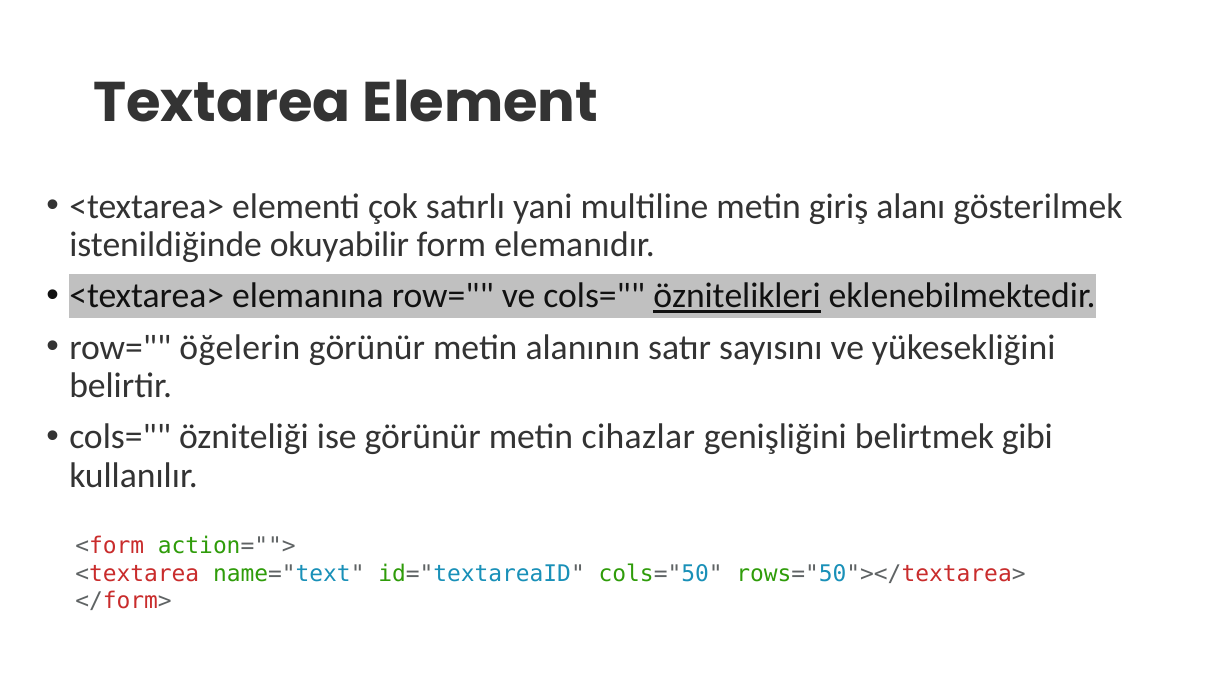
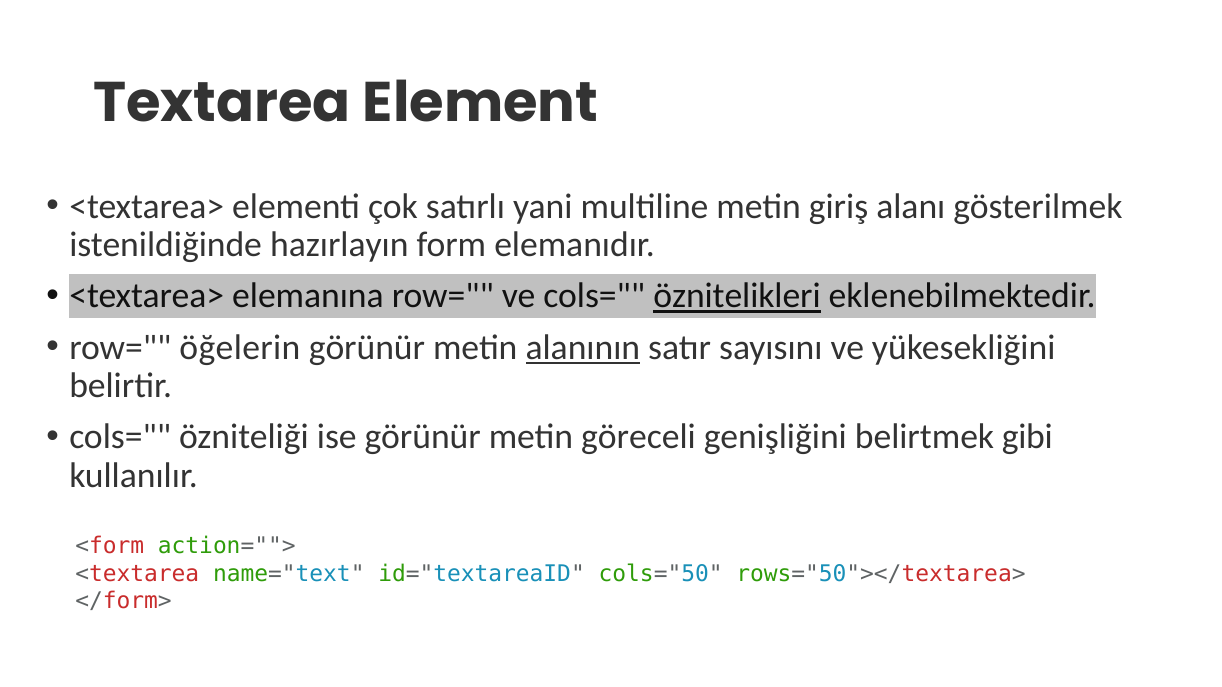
okuyabilir: okuyabilir -> hazırlayın
alanının underline: none -> present
cihazlar: cihazlar -> göreceli
